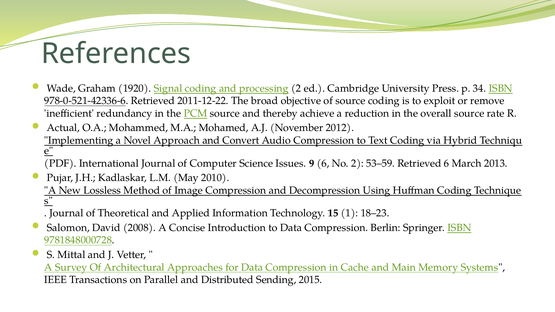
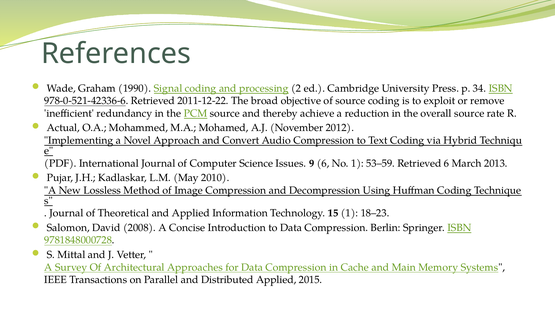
1920: 1920 -> 1990
No 2: 2 -> 1
Distributed Sending: Sending -> Applied
